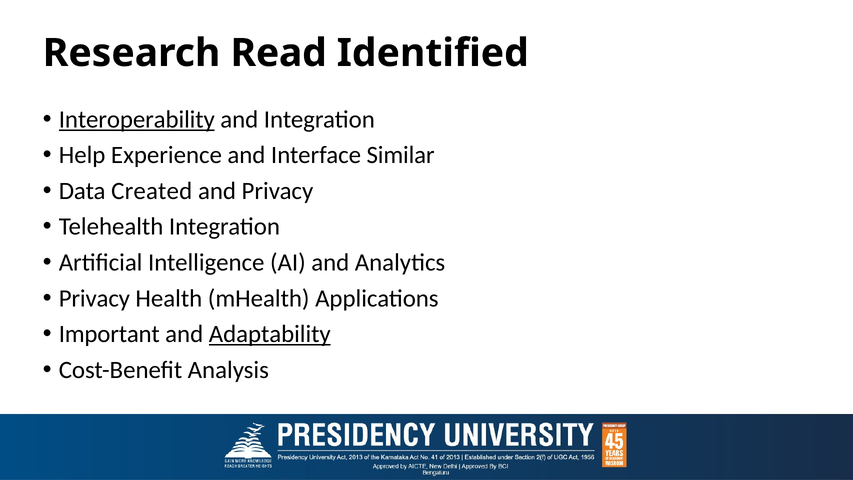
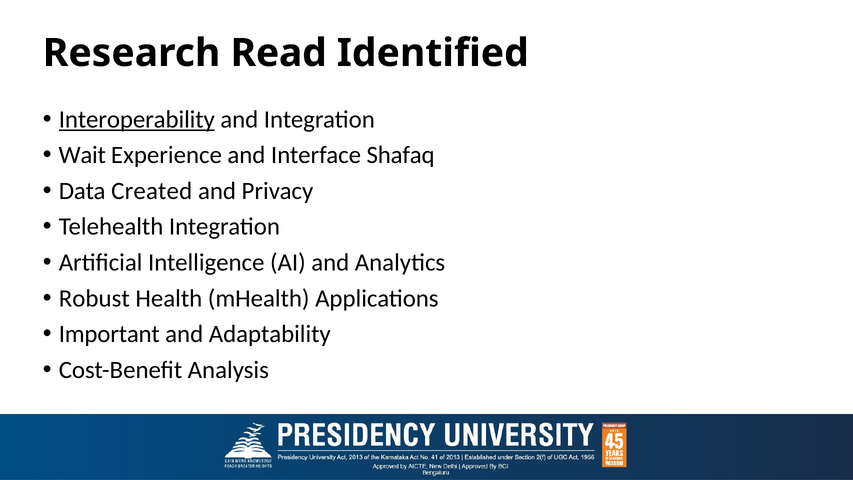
Help: Help -> Wait
Similar: Similar -> Shafaq
Privacy at (94, 298): Privacy -> Robust
Adaptability underline: present -> none
